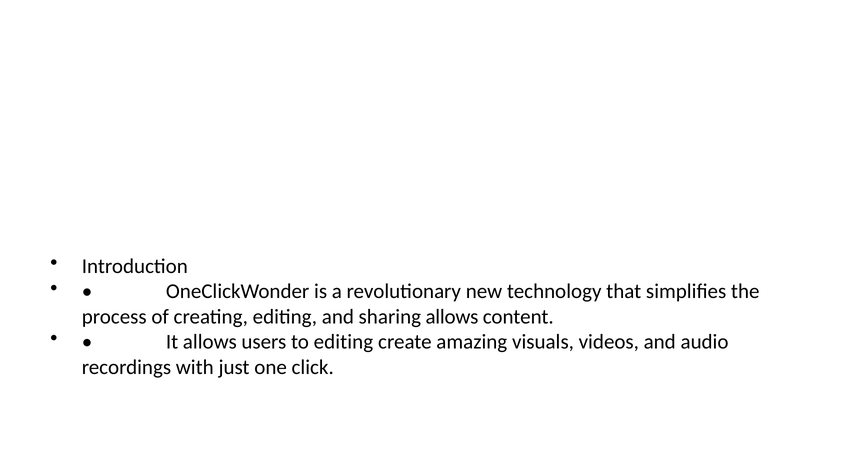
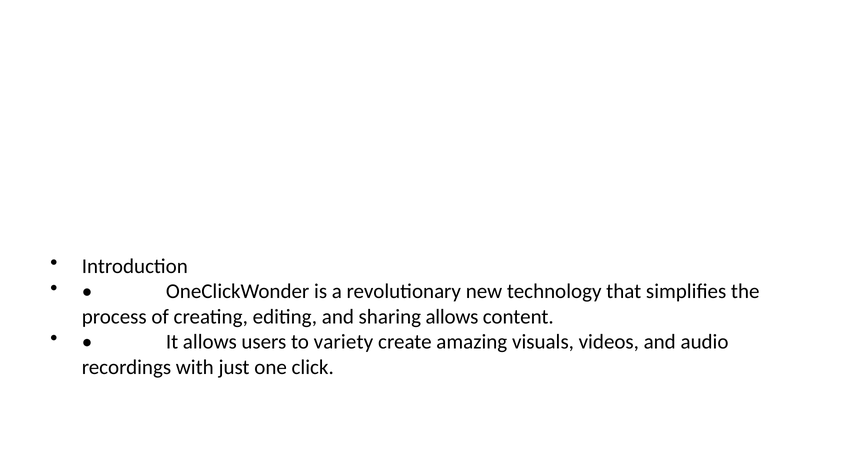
to editing: editing -> variety
